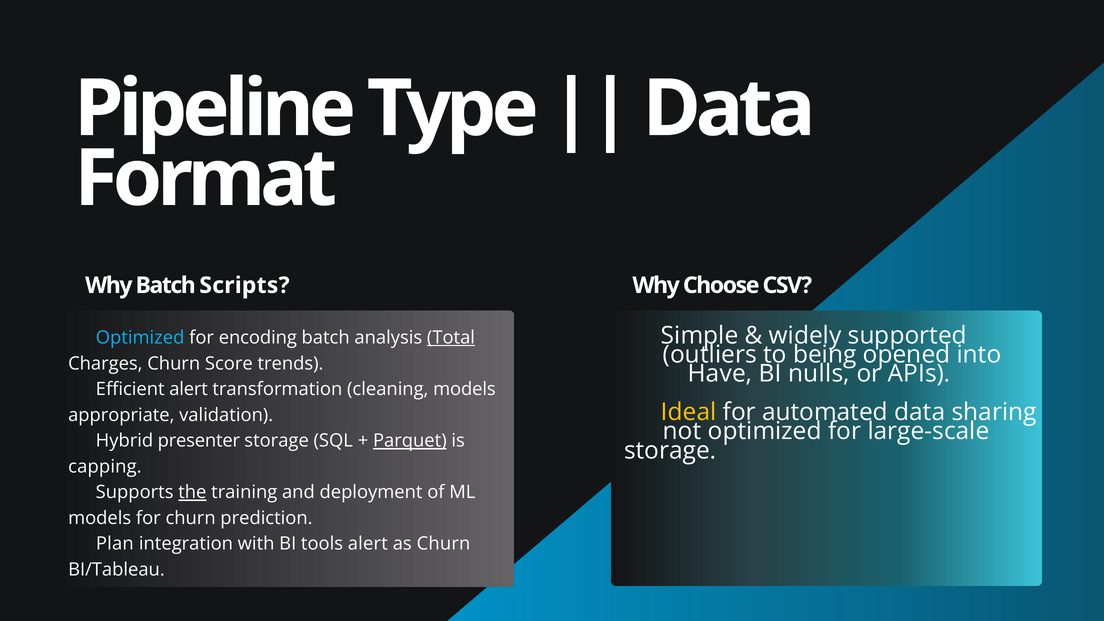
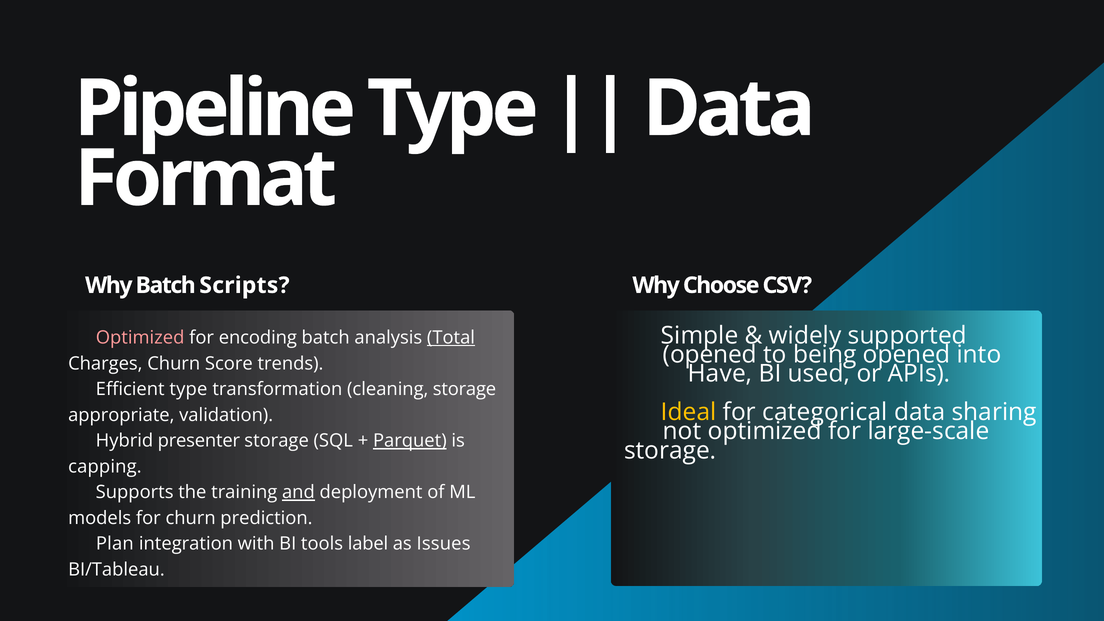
Optimized at (140, 338) colour: light blue -> pink
outliers at (710, 355): outliers -> opened
nulls: nulls -> used
Efficient alert: alert -> type
cleaning models: models -> storage
automated: automated -> categorical
the underline: present -> none
and underline: none -> present
tools alert: alert -> label
as Churn: Churn -> Issues
